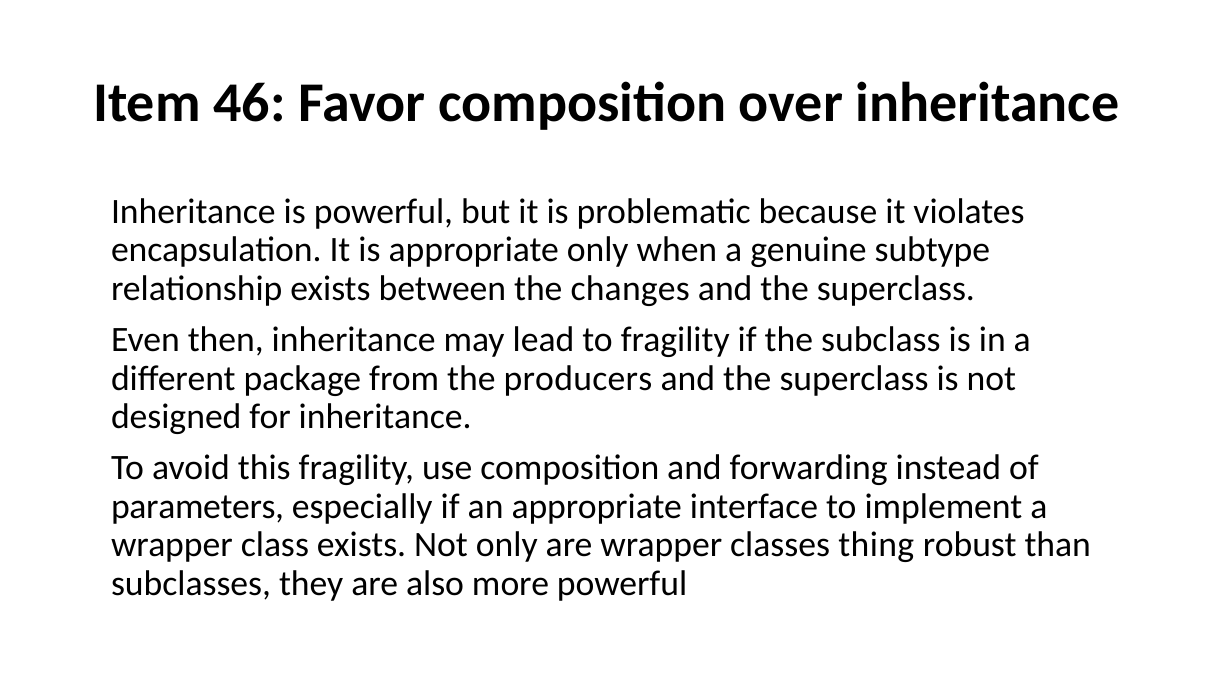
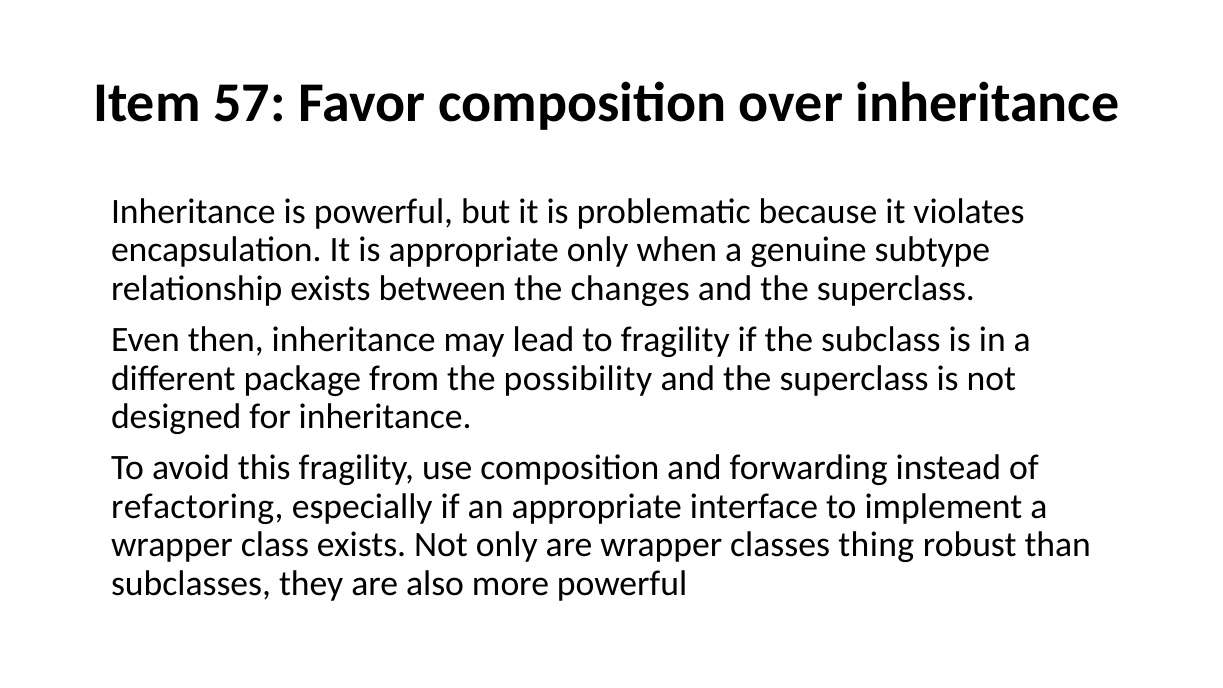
46: 46 -> 57
producers: producers -> possibility
parameters: parameters -> refactoring
